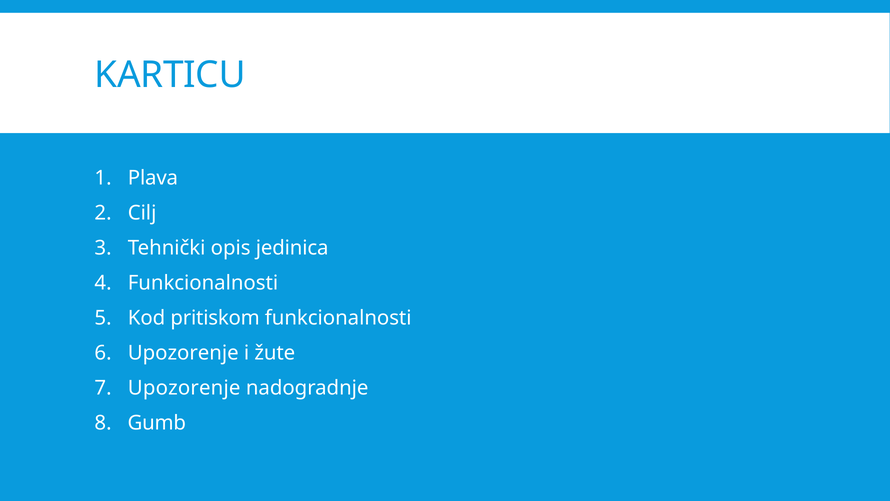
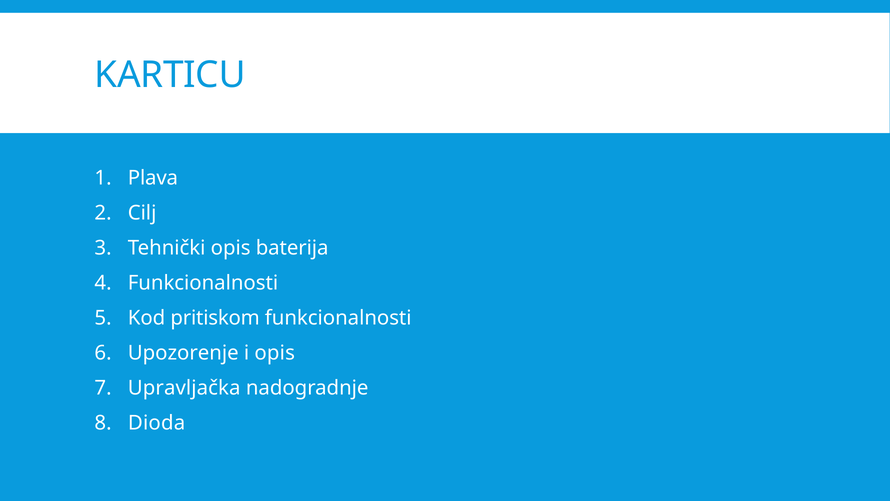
jedinica: jedinica -> baterija
i žute: žute -> opis
Upozorenje at (184, 388): Upozorenje -> Upravljačka
Gumb: Gumb -> Dioda
